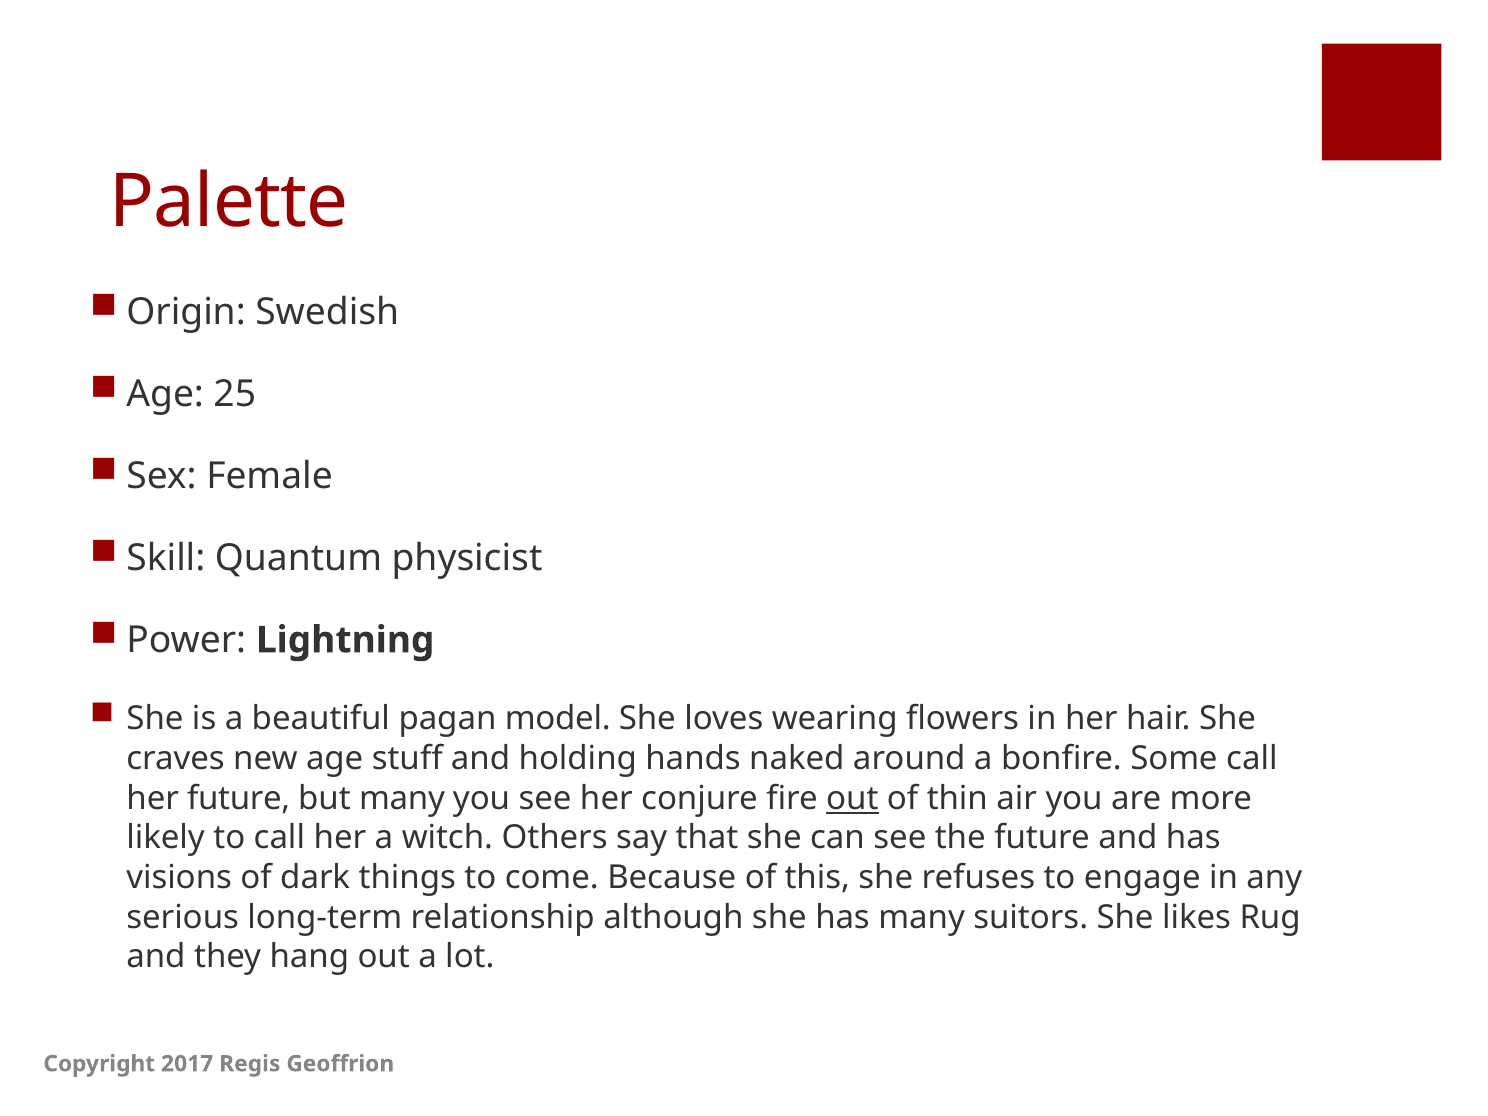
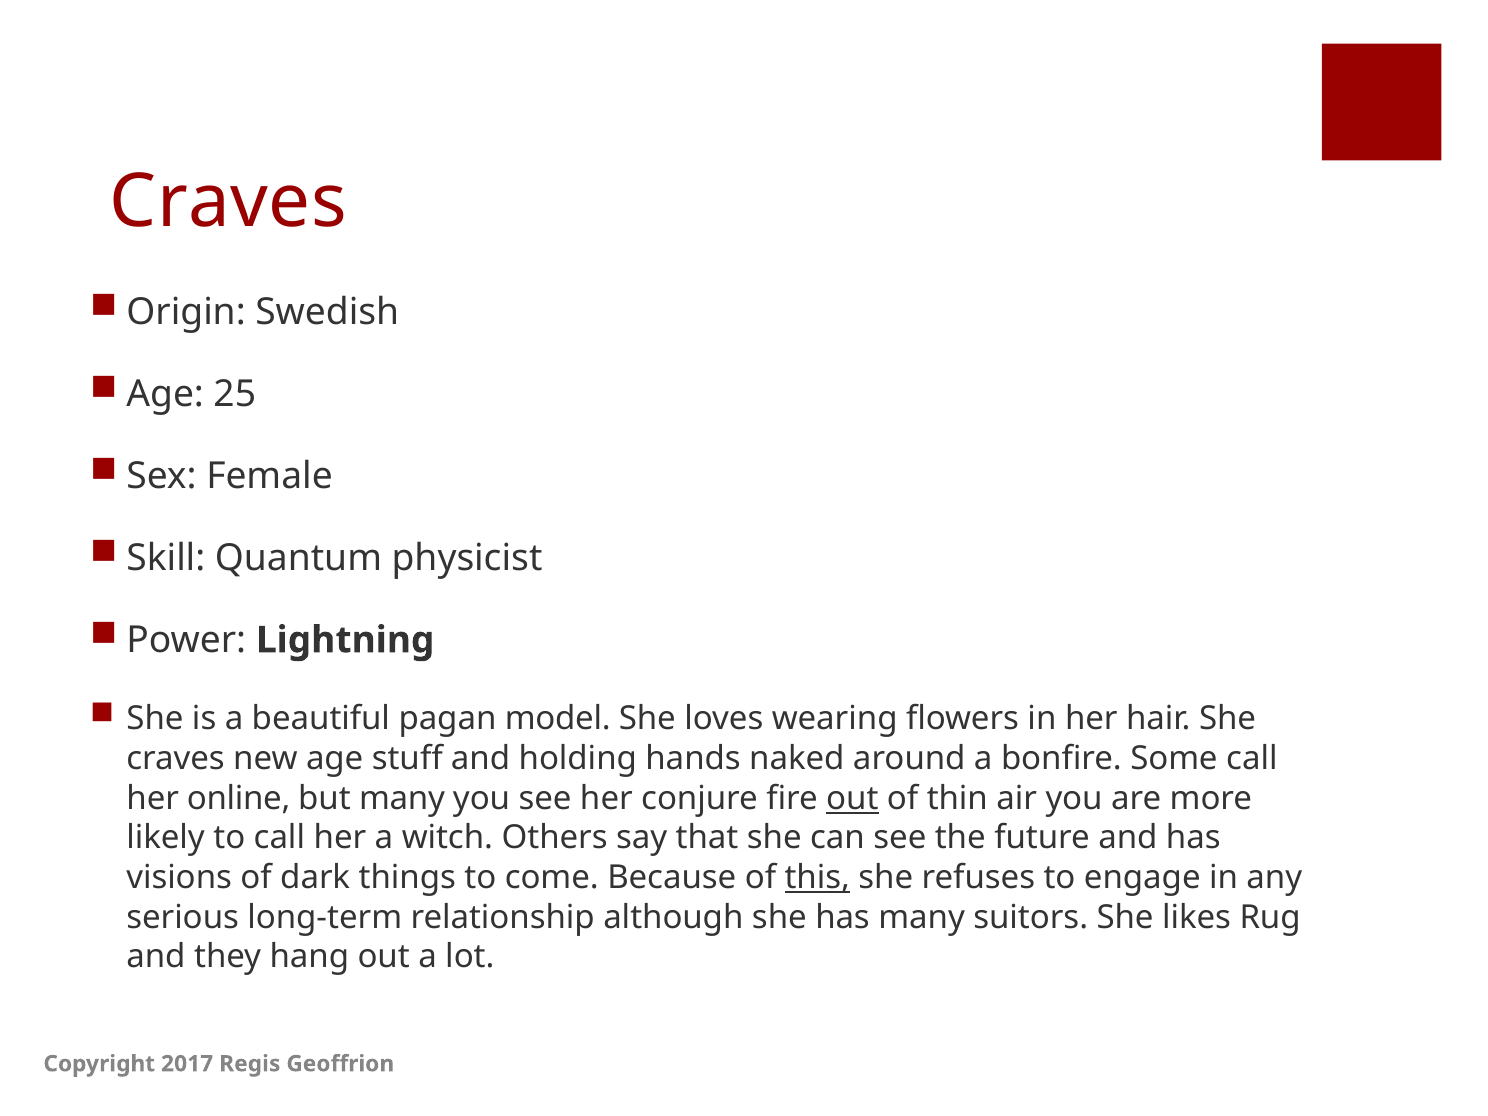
Palette at (229, 202): Palette -> Craves
her future: future -> online
this underline: none -> present
